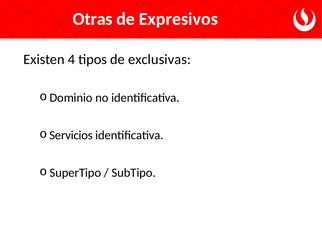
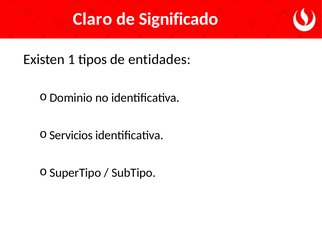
Otras: Otras -> Claro
Expresivos: Expresivos -> Significado
4: 4 -> 1
exclusivas: exclusivas -> entidades
